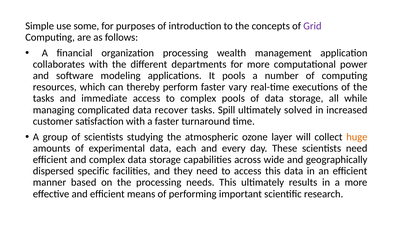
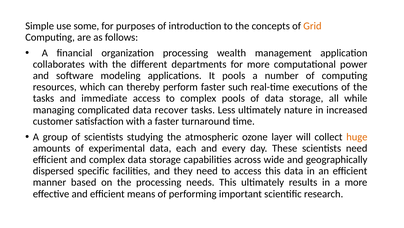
Grid colour: purple -> orange
vary: vary -> such
Spill: Spill -> Less
solved: solved -> nature
